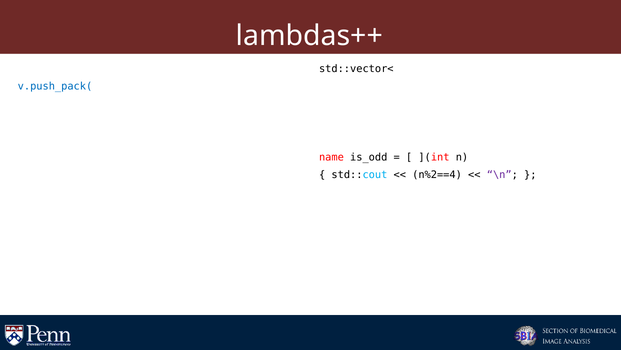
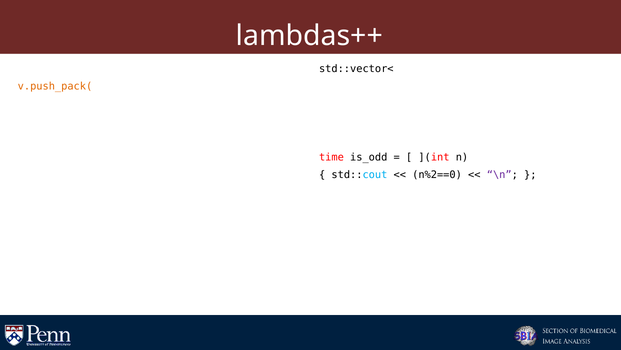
v.push_pack( at (55, 86) colour: blue -> orange
name: name -> time
n%2==4: n%2==4 -> n%2==0
